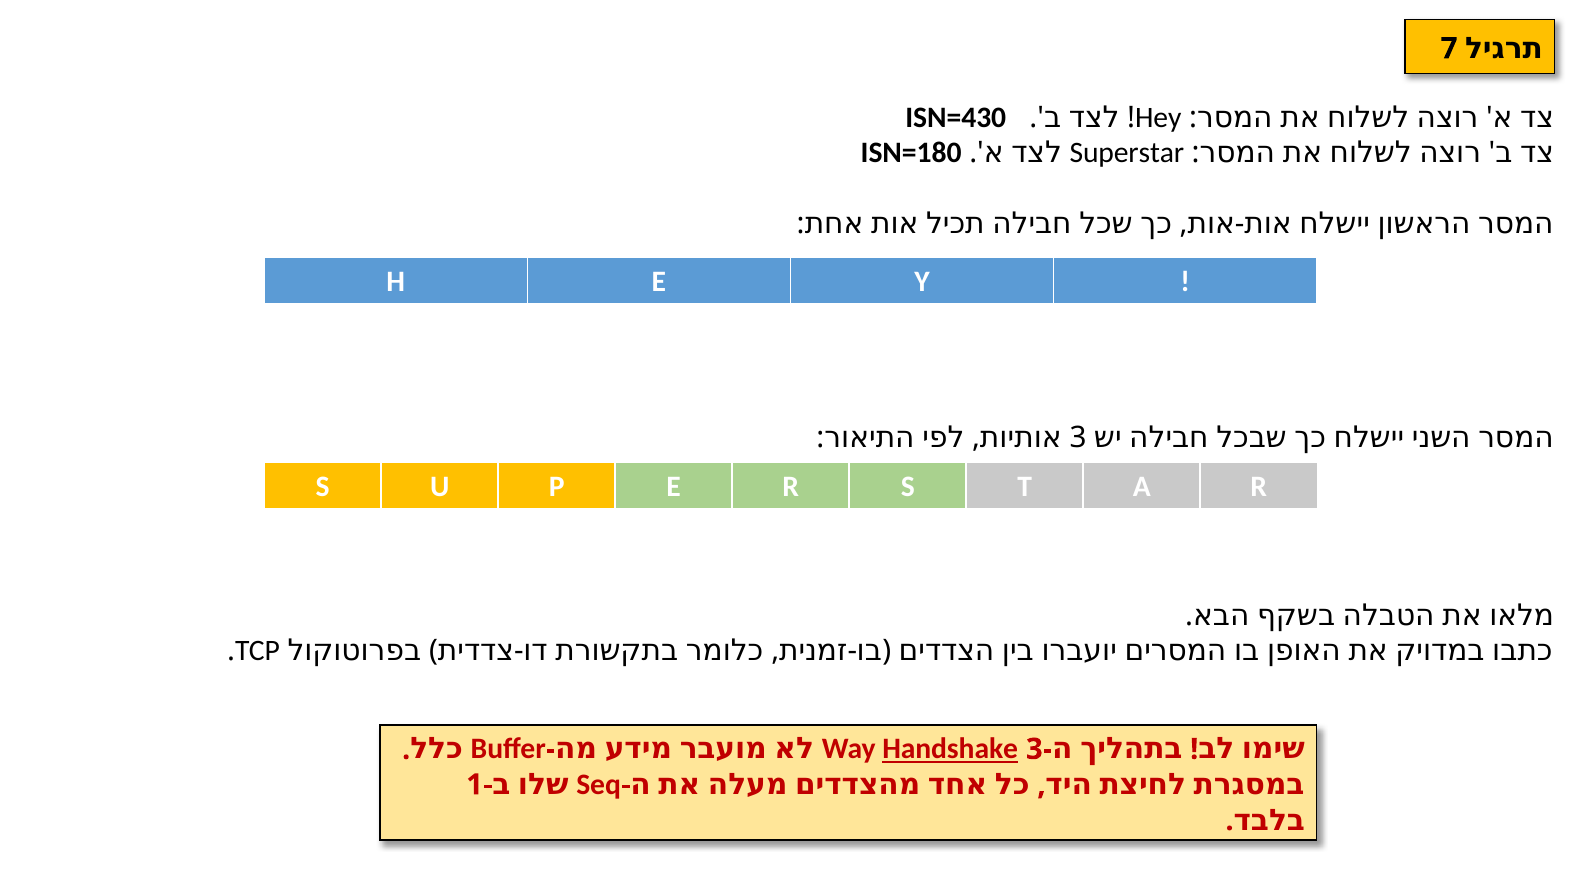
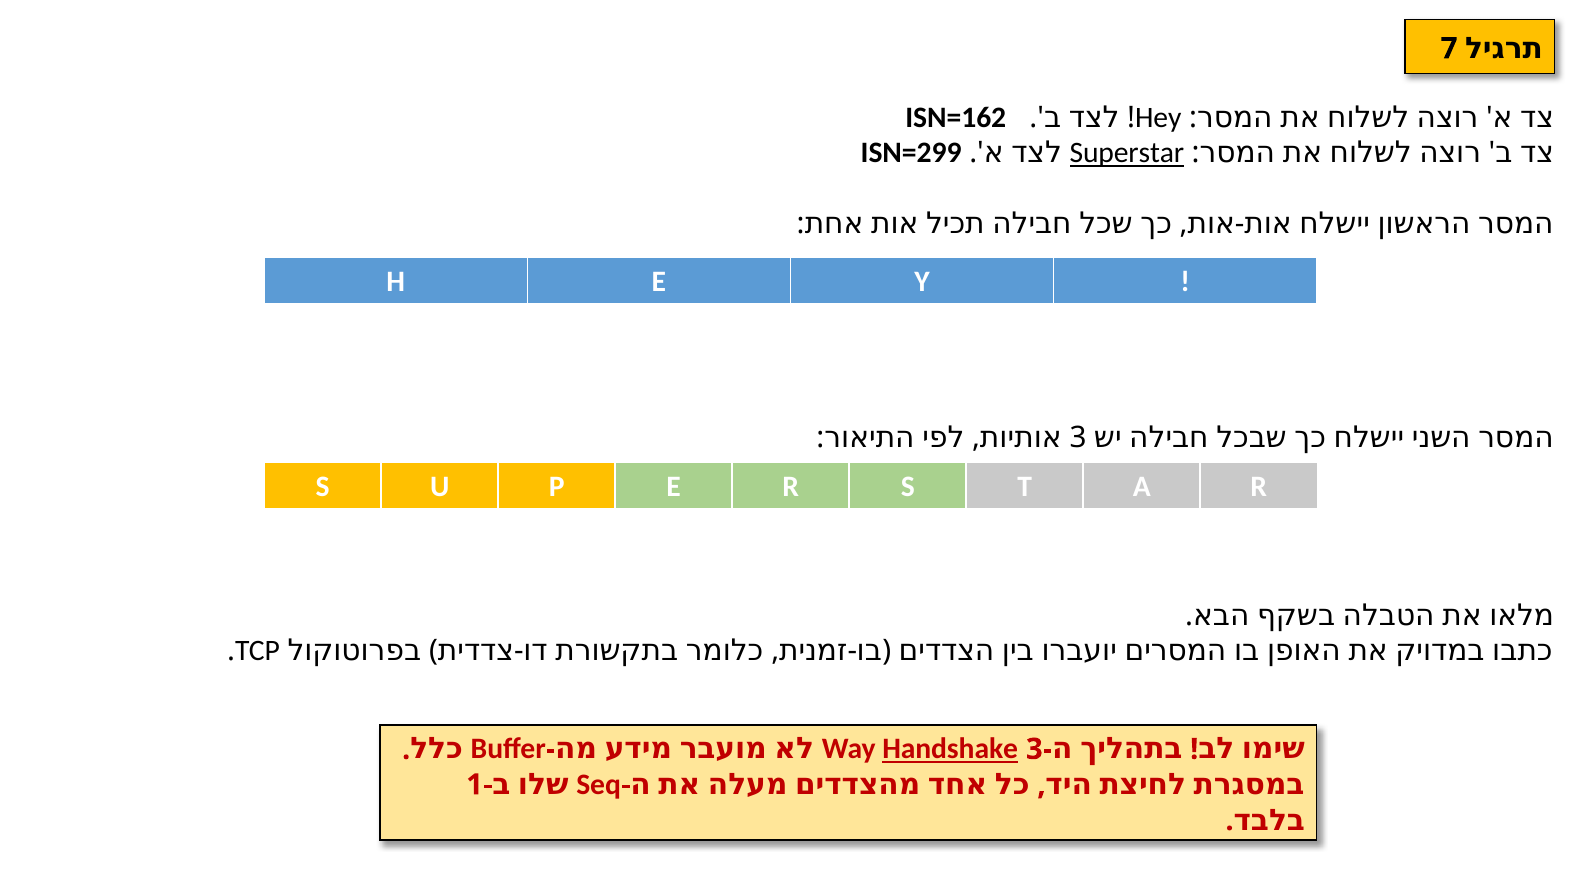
ISN=430: ISN=430 -> ISN=162
ISN=180: ISN=180 -> ISN=299
Superstar underline: none -> present
